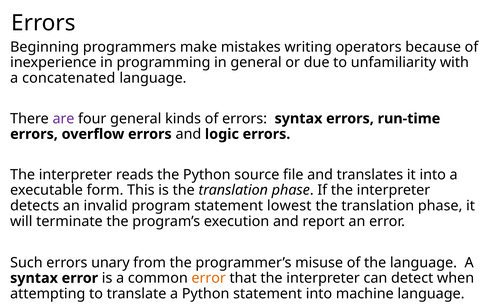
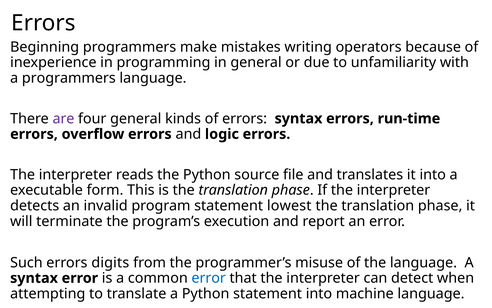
a concatenated: concatenated -> programmers
unary: unary -> digits
error at (209, 278) colour: orange -> blue
